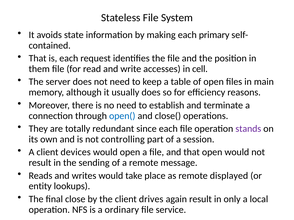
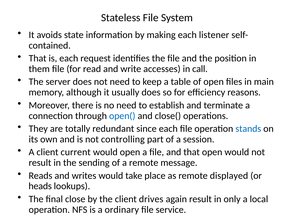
primary: primary -> listener
cell: cell -> call
stands colour: purple -> blue
devices: devices -> current
entity: entity -> heads
